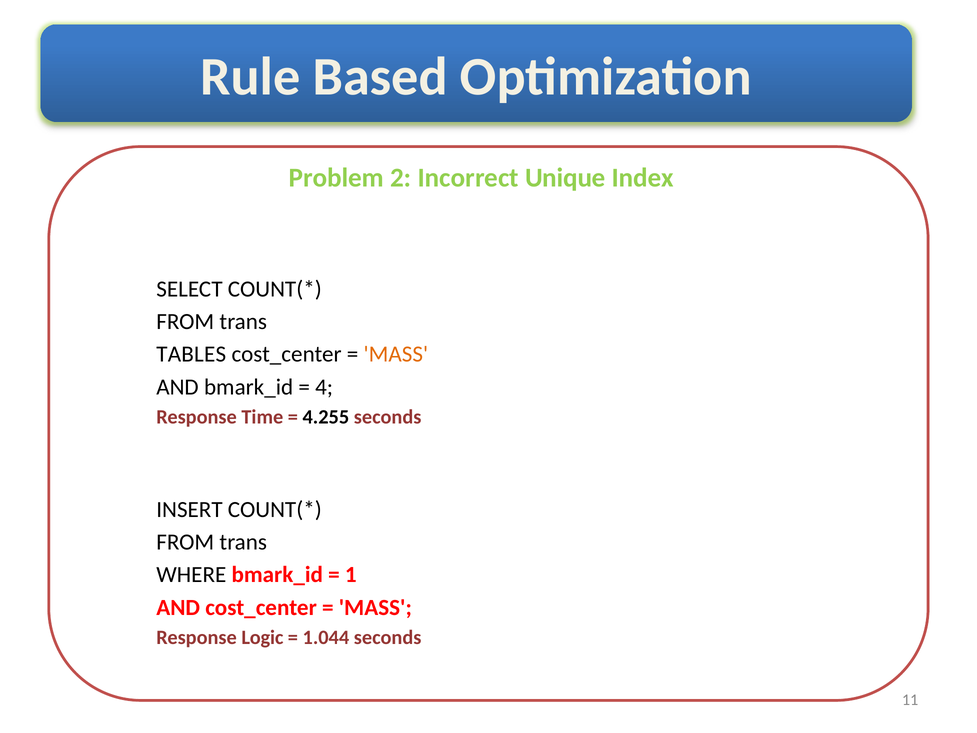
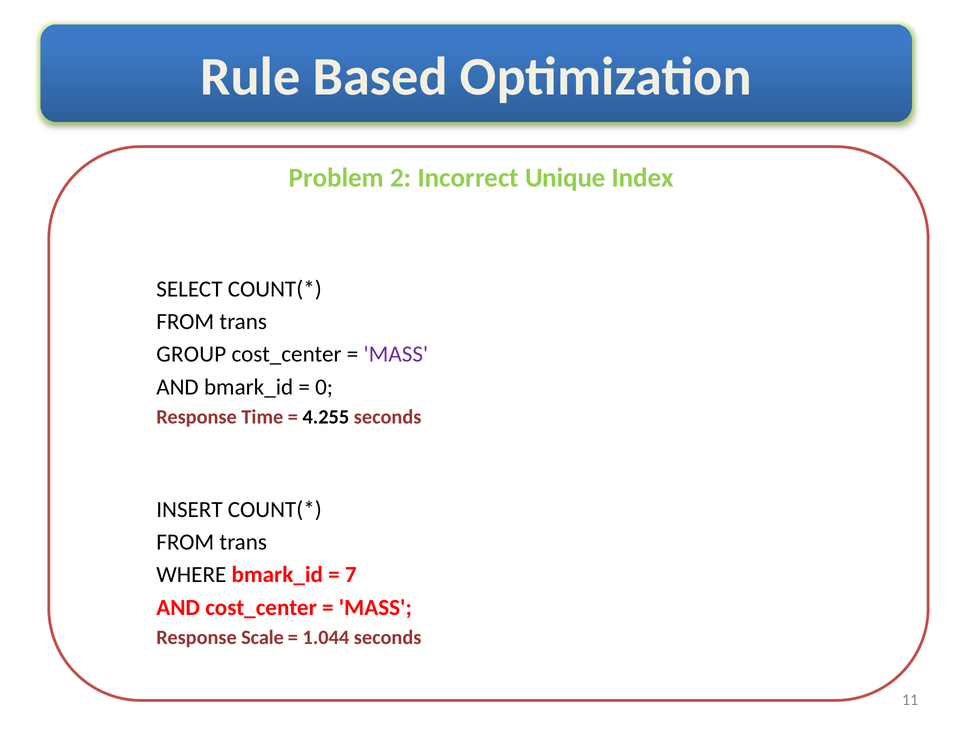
TABLES: TABLES -> GROUP
MASS at (396, 354) colour: orange -> purple
4: 4 -> 0
1: 1 -> 7
Logic: Logic -> Scale
